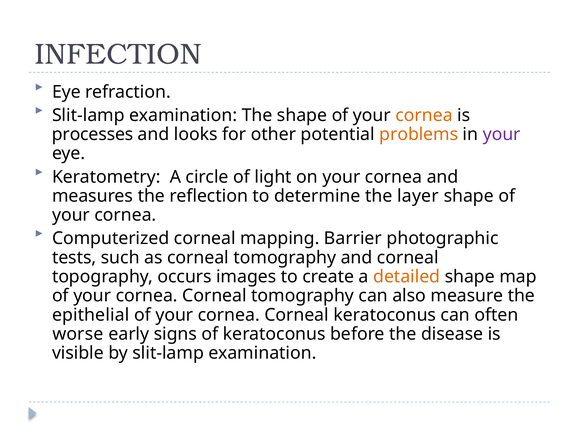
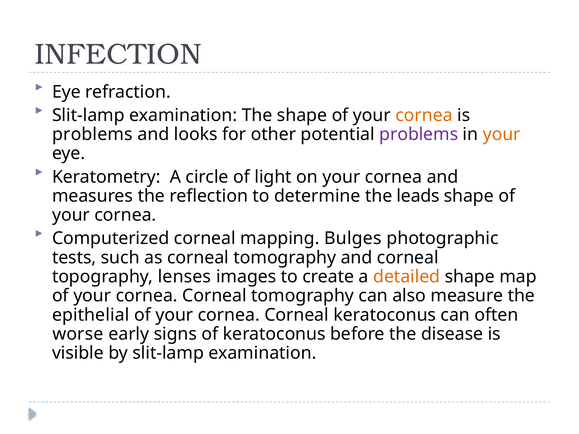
processes at (93, 134): processes -> problems
problems at (419, 134) colour: orange -> purple
your at (502, 134) colour: purple -> orange
layer: layer -> leads
Barrier: Barrier -> Bulges
occurs: occurs -> lenses
